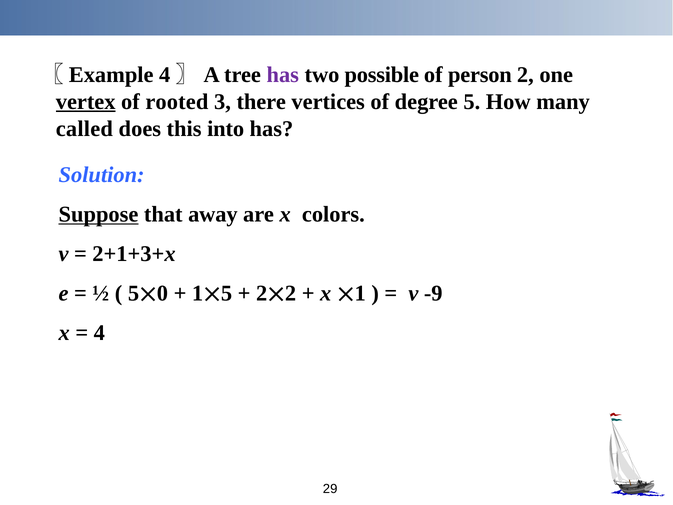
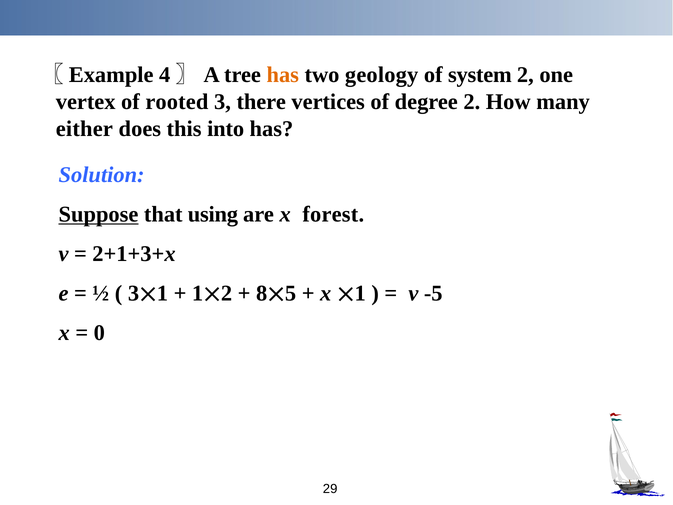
has at (283, 75) colour: purple -> orange
possible: possible -> geology
person: person -> system
vertex underline: present -> none
degree 5: 5 -> 2
called: called -> either
away: away -> using
colors: colors -> forest
5 at (134, 293): 5 -> 3
0 at (162, 293): 0 -> 1
5 at (227, 293): 5 -> 2
2 at (262, 293): 2 -> 8
2 at (291, 293): 2 -> 5
-9: -9 -> -5
4: 4 -> 0
